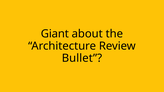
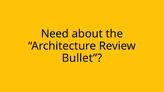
Giant: Giant -> Need
